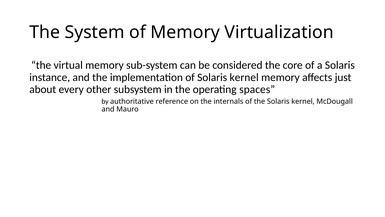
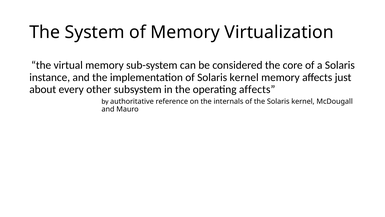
operating spaces: spaces -> affects
